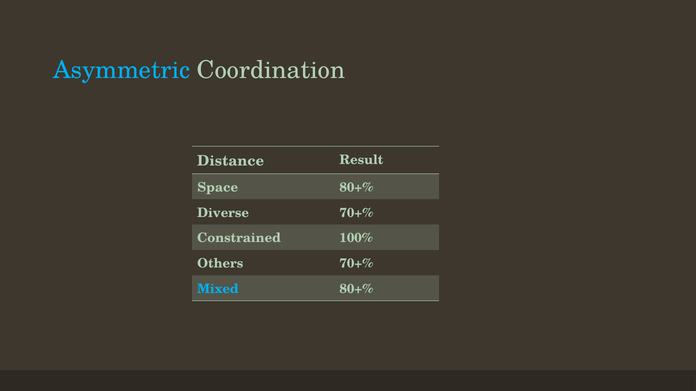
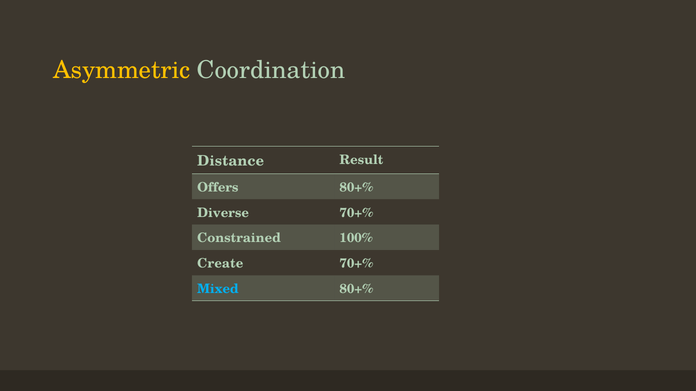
Asymmetric colour: light blue -> yellow
Space: Space -> Offers
Others: Others -> Create
